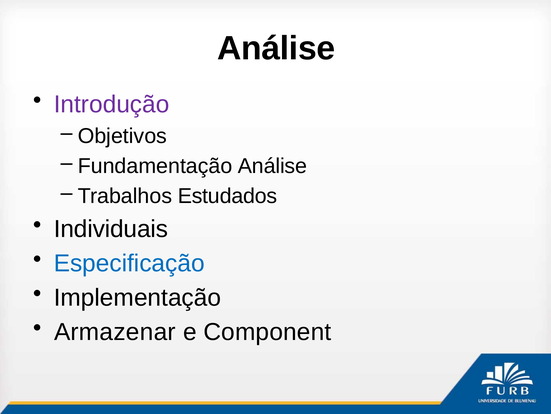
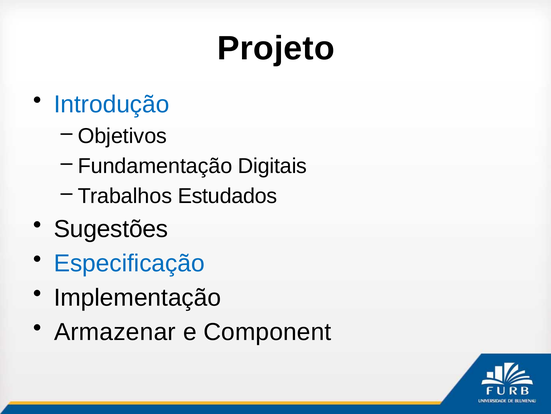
Análise at (276, 48): Análise -> Projeto
Introdução colour: purple -> blue
Fundamentação Análise: Análise -> Digitais
Individuais: Individuais -> Sugestões
